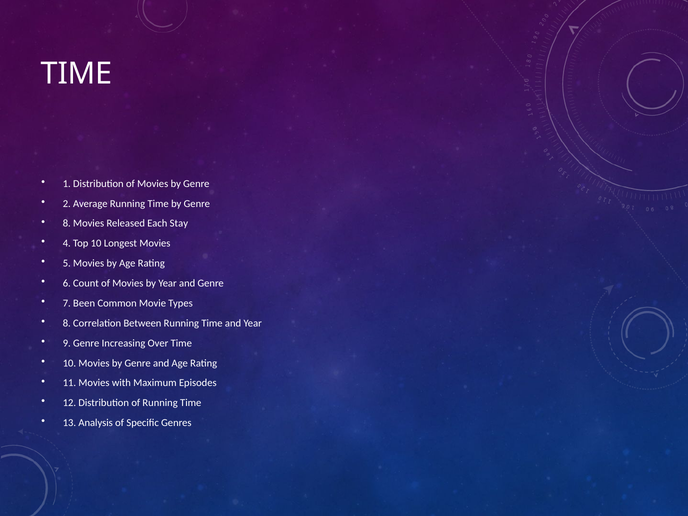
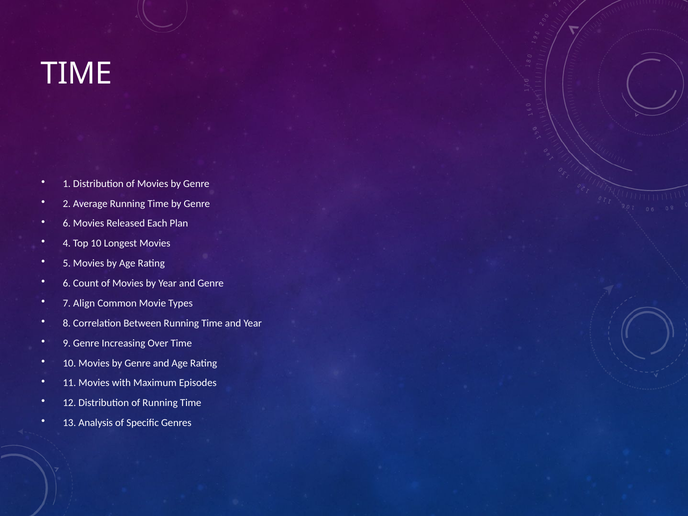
8 at (67, 224): 8 -> 6
Stay: Stay -> Plan
Been: Been -> Align
